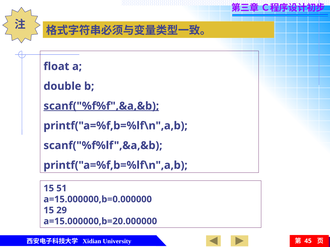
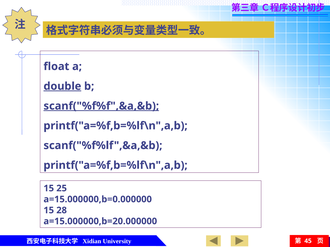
double underline: none -> present
51: 51 -> 25
29: 29 -> 28
